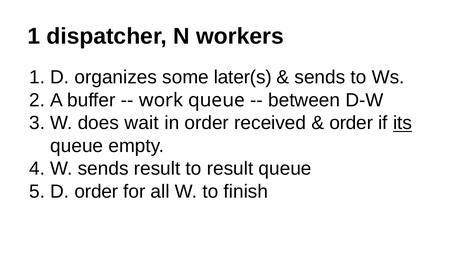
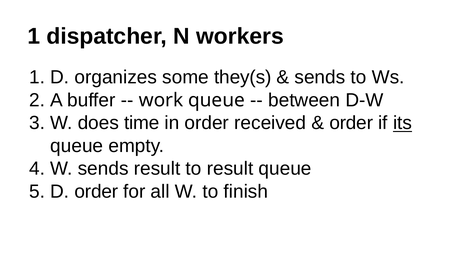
later(s: later(s -> they(s
wait: wait -> time
